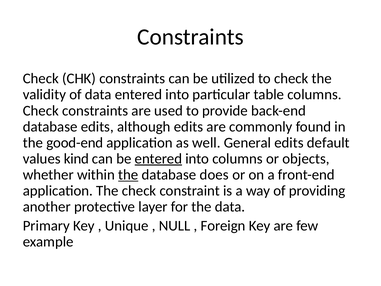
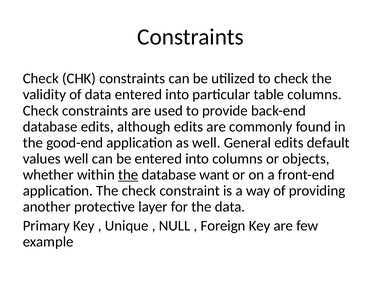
values kind: kind -> well
entered at (158, 159) underline: present -> none
does: does -> want
